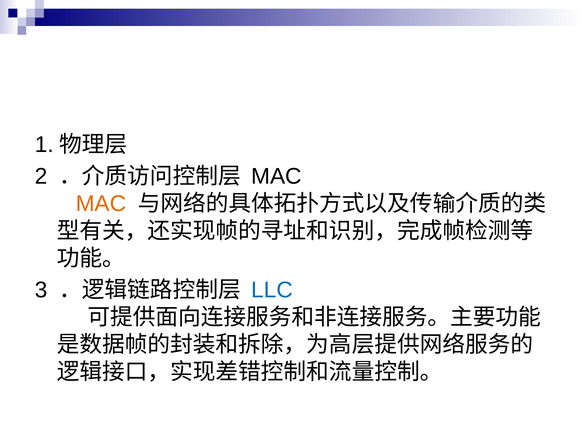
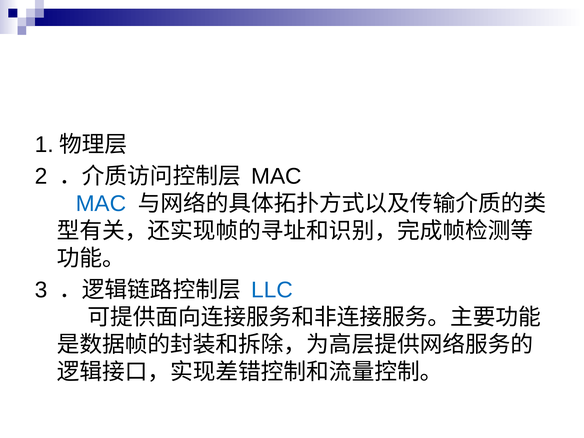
MAC at (101, 204) colour: orange -> blue
